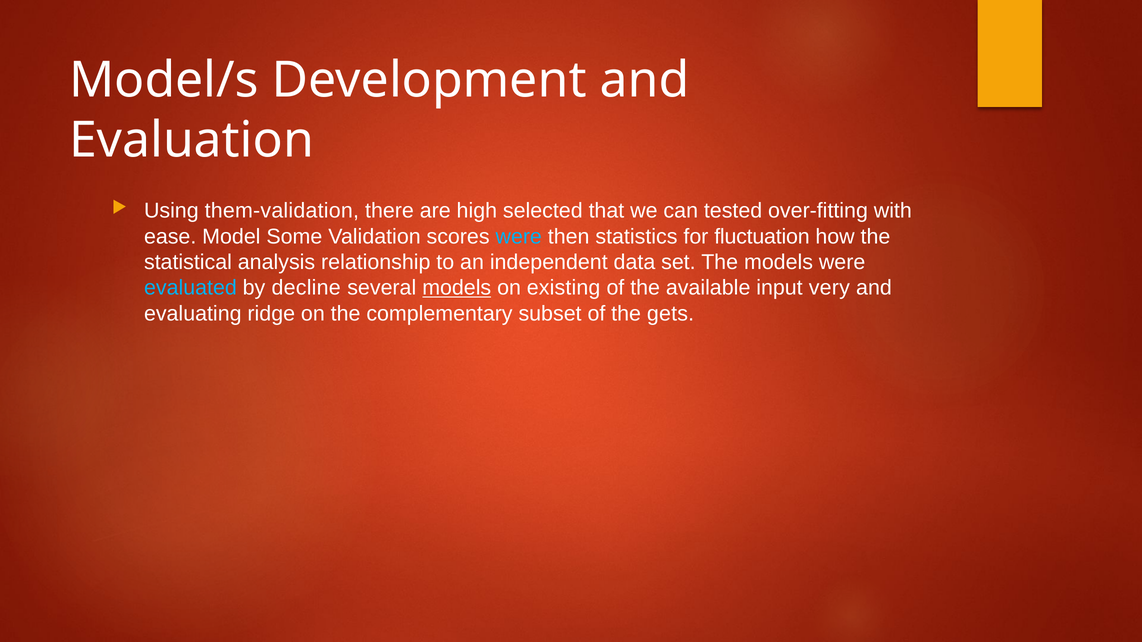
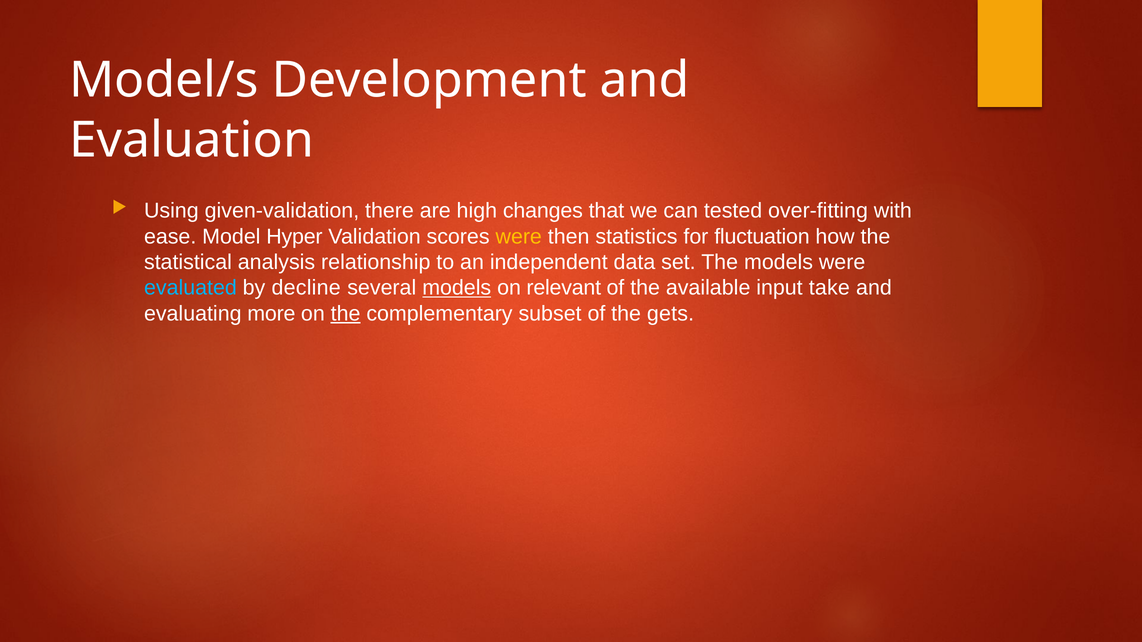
them-validation: them-validation -> given-validation
selected: selected -> changes
Some: Some -> Hyper
were at (519, 237) colour: light blue -> yellow
existing: existing -> relevant
very: very -> take
ridge: ridge -> more
the at (346, 314) underline: none -> present
